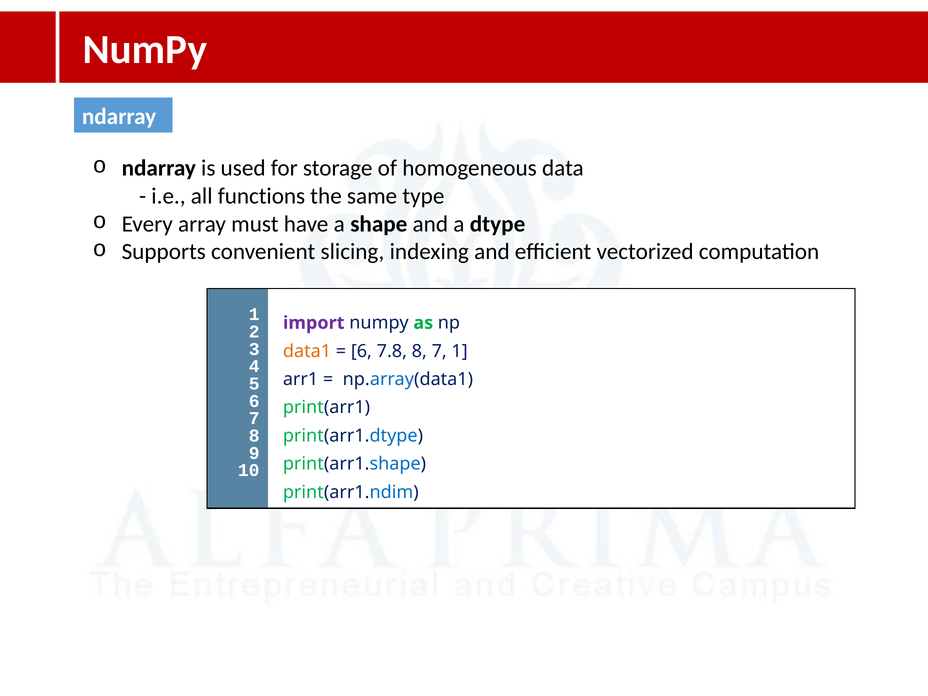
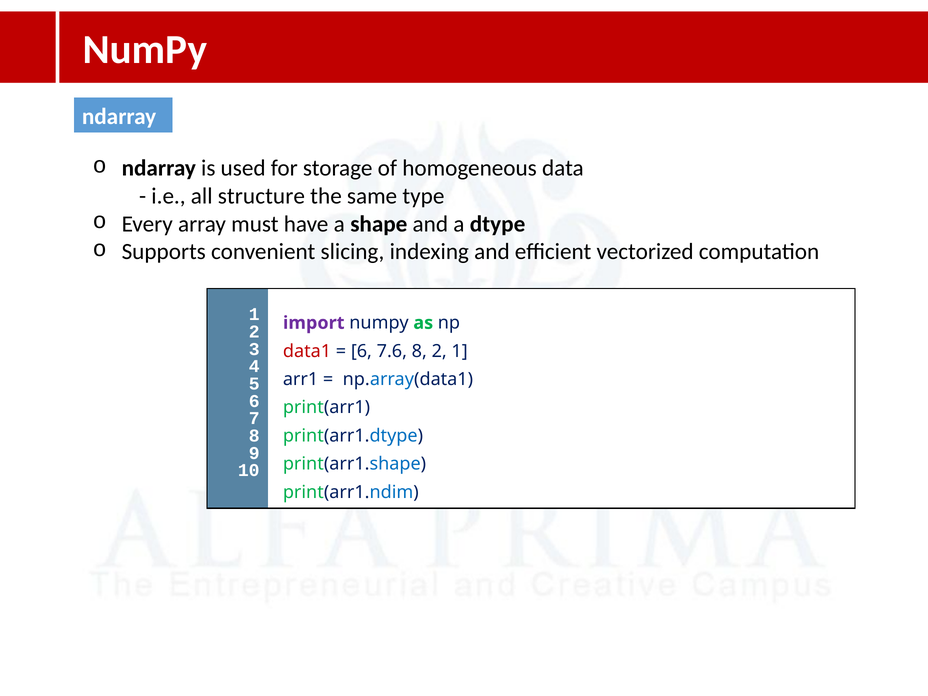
functions: functions -> structure
data1 colour: orange -> red
7.8: 7.8 -> 7.6
8 7: 7 -> 2
